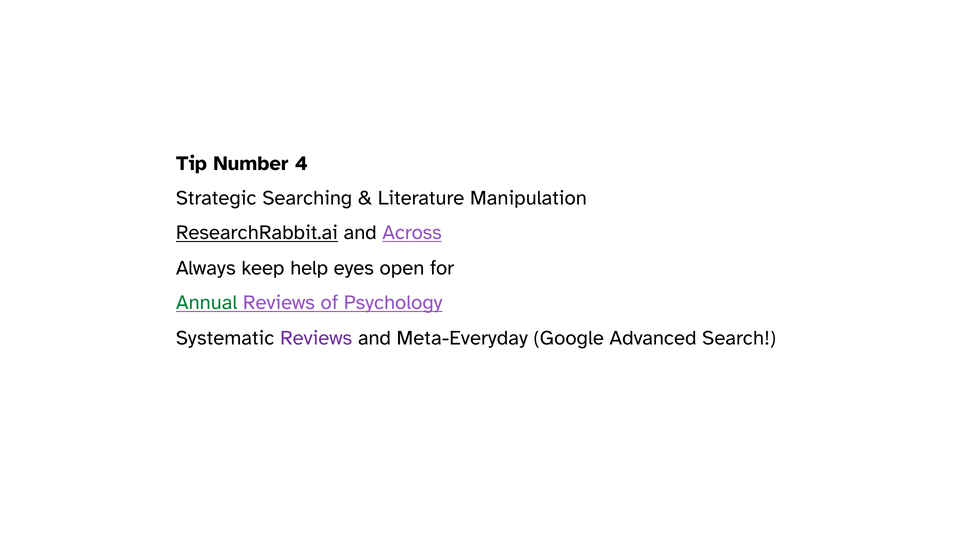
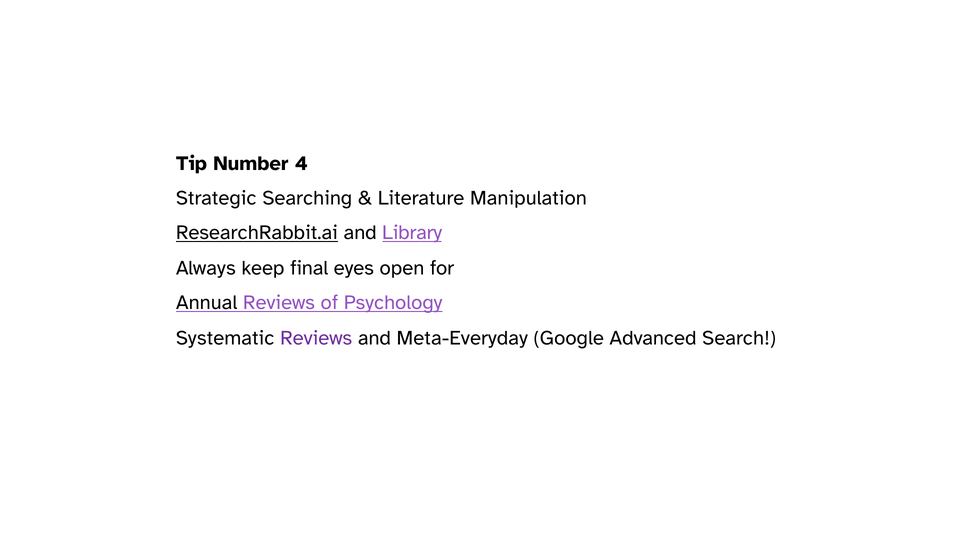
Across: Across -> Library
help: help -> final
Annual colour: green -> black
